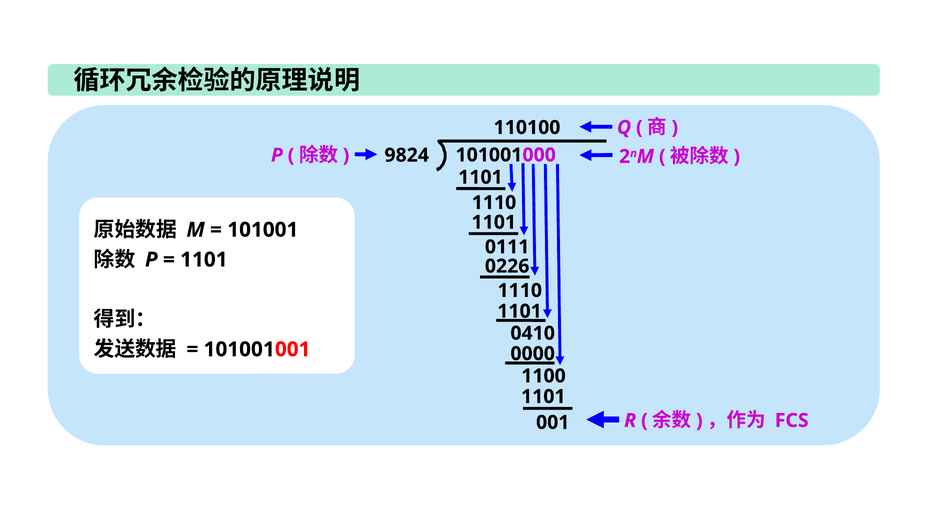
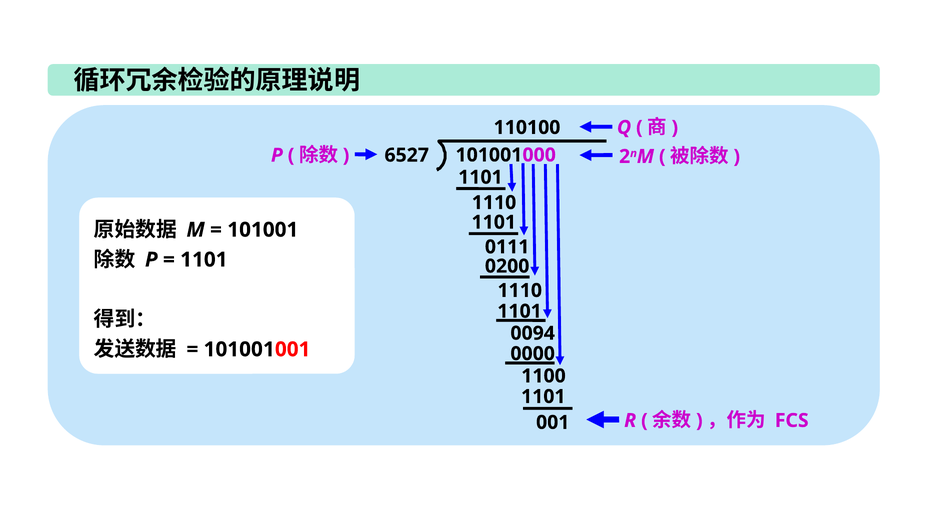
9824: 9824 -> 6527
0226: 0226 -> 0200
0410: 0410 -> 0094
